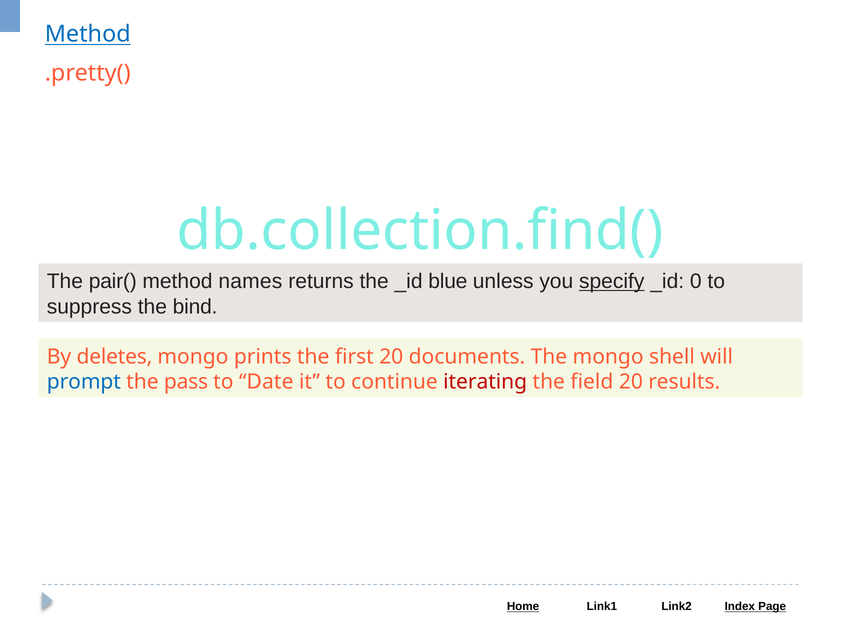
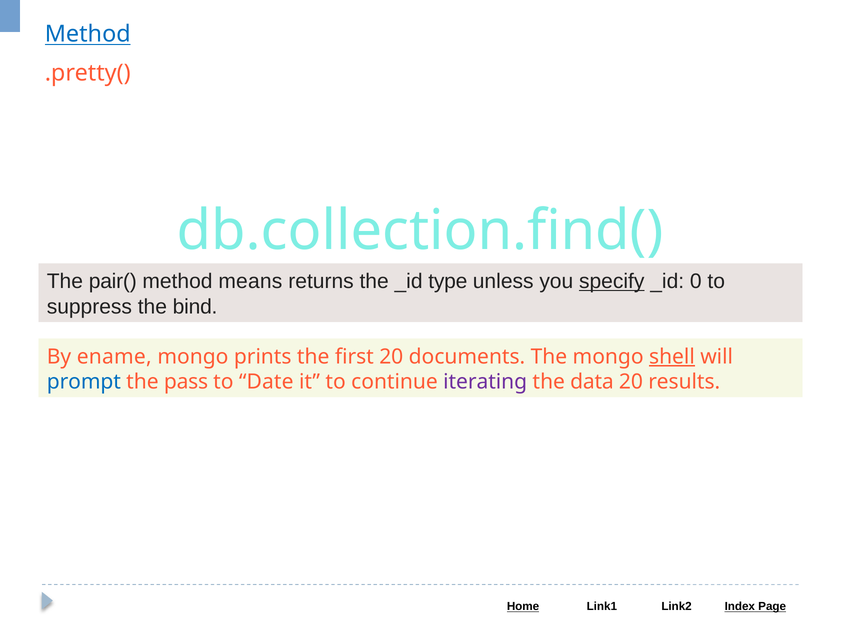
names: names -> means
blue: blue -> type
deletes: deletes -> ename
shell underline: none -> present
iterating colour: red -> purple
field: field -> data
